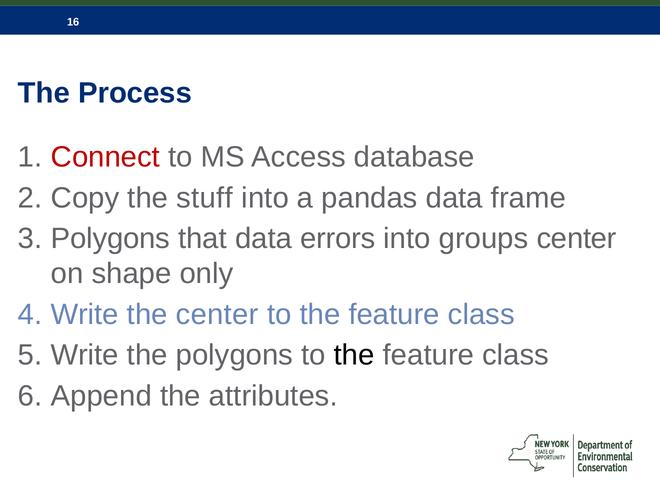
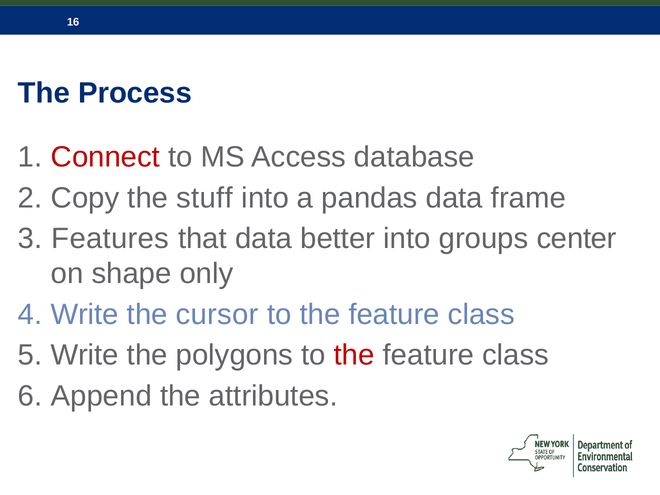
Polygons at (110, 239): Polygons -> Features
errors: errors -> better
the center: center -> cursor
the at (354, 355) colour: black -> red
